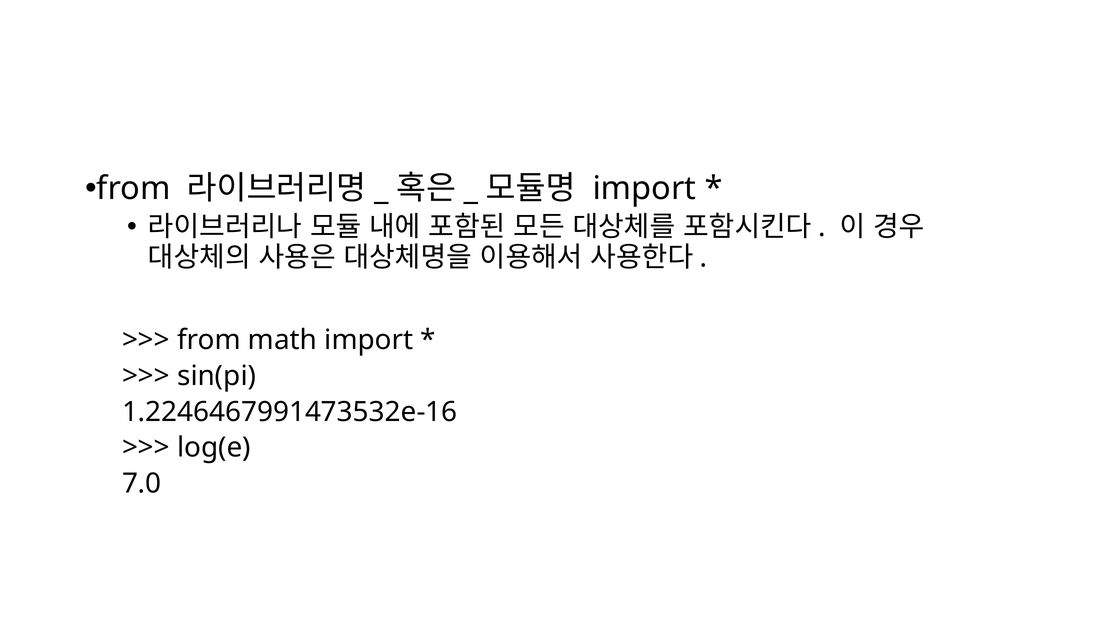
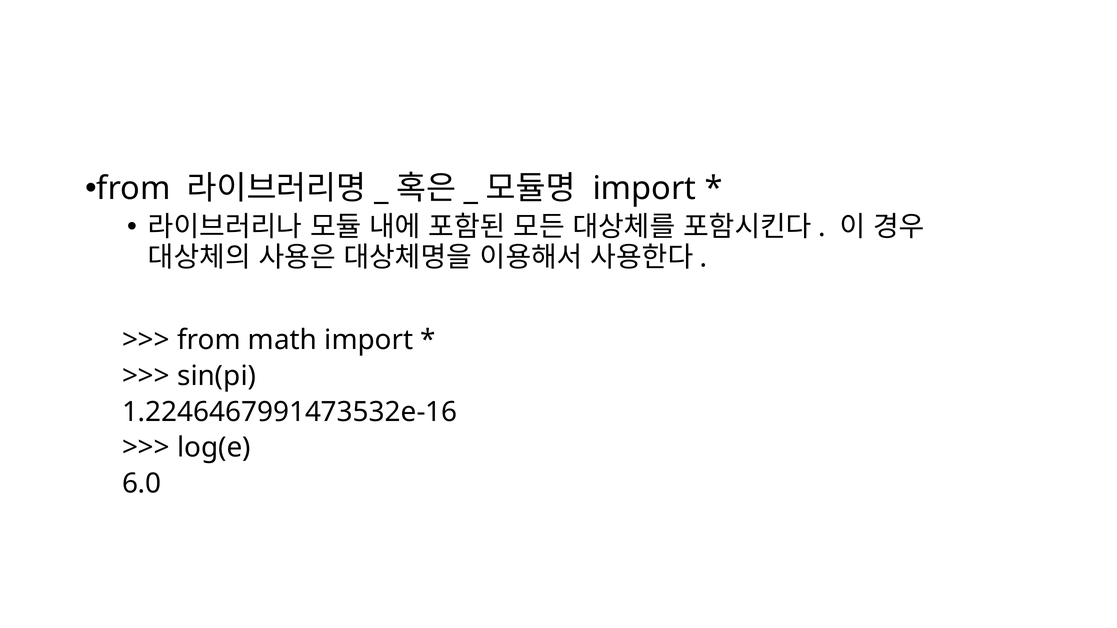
7.0: 7.0 -> 6.0
